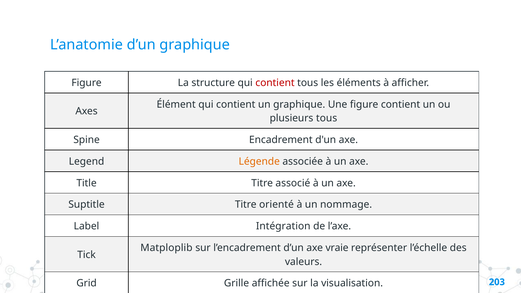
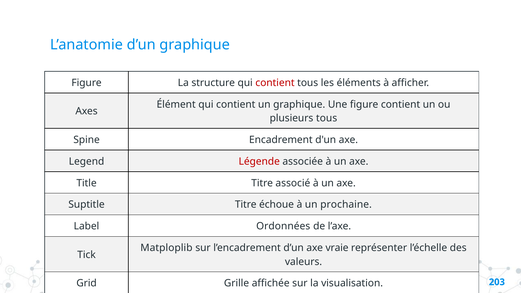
Légende colour: orange -> red
orienté: orienté -> échoue
nommage: nommage -> prochaine
Intégration: Intégration -> Ordonnées
